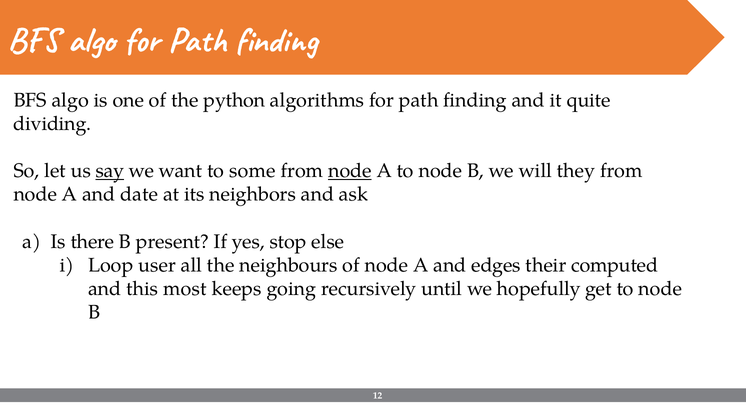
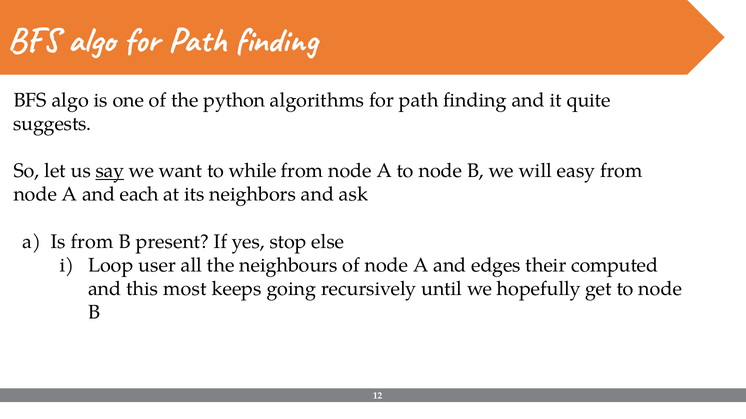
dividing: dividing -> suggests
some: some -> while
node at (350, 171) underline: present -> none
they: they -> easy
date: date -> each
Is there: there -> from
